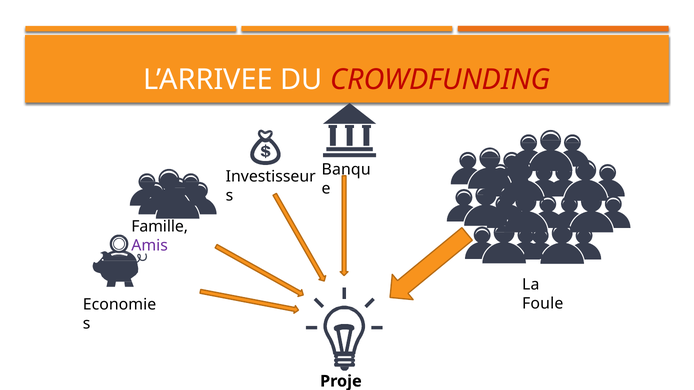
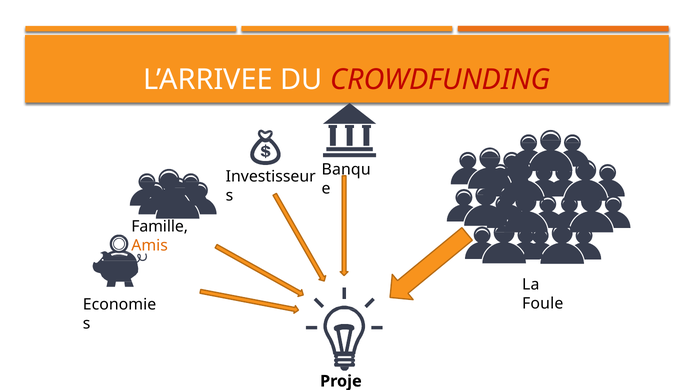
Amis colour: purple -> orange
